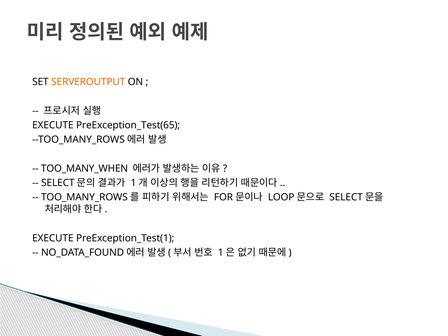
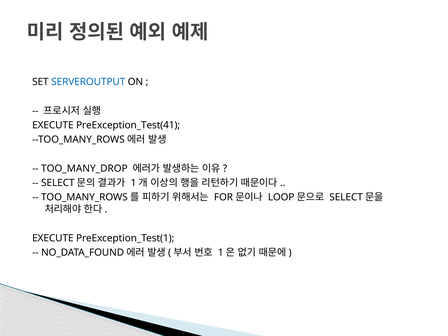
SERVEROUTPUT colour: orange -> blue
PreException_Test(65: PreException_Test(65 -> PreException_Test(41
TOO_MANY_WHEN: TOO_MANY_WHEN -> TOO_MANY_DROP
